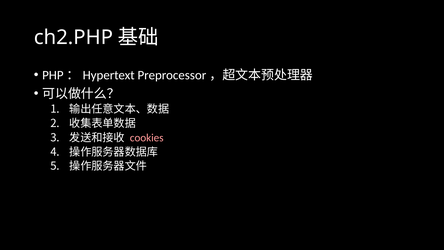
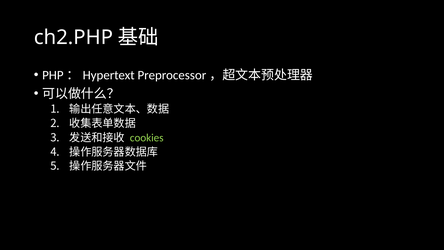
cookies colour: pink -> light green
